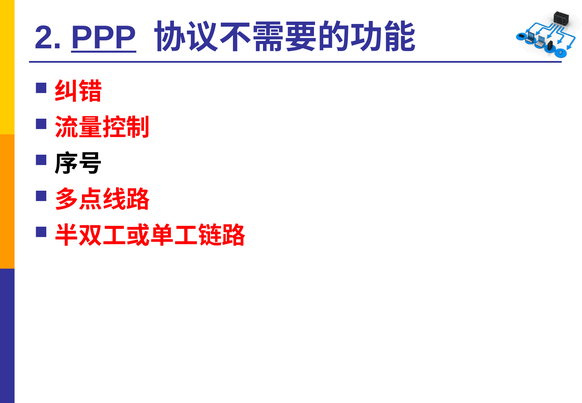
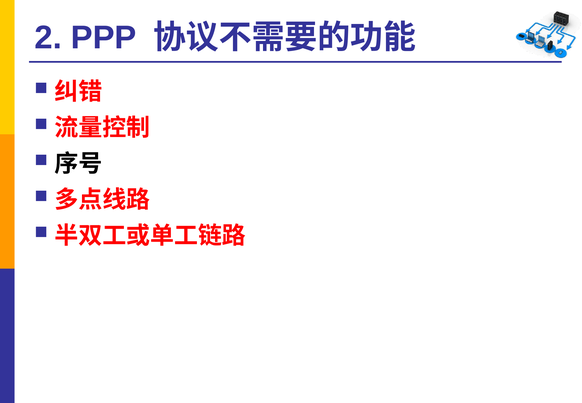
PPP underline: present -> none
